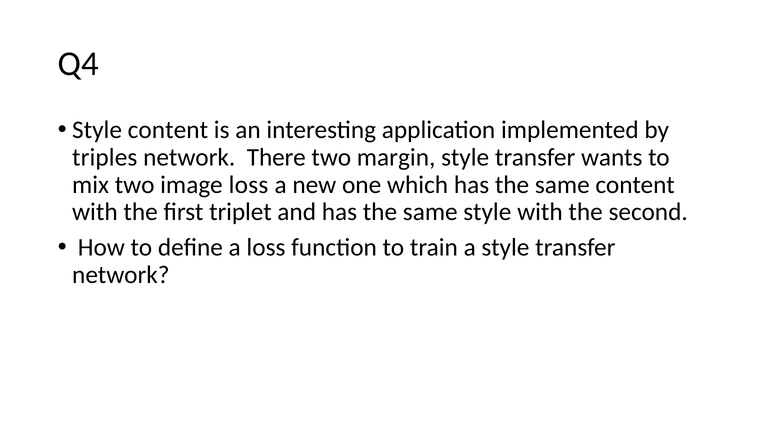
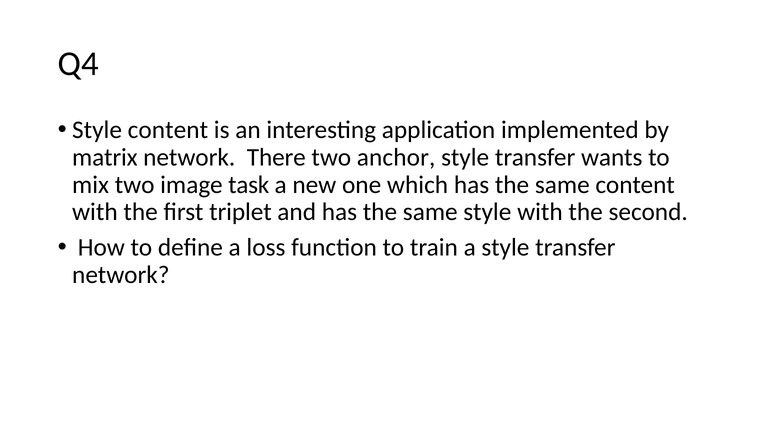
triples: triples -> matrix
margin: margin -> anchor
image loss: loss -> task
